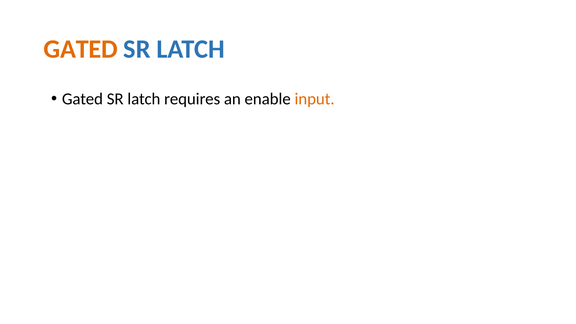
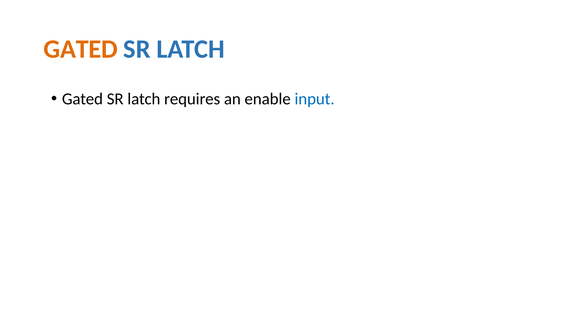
input colour: orange -> blue
